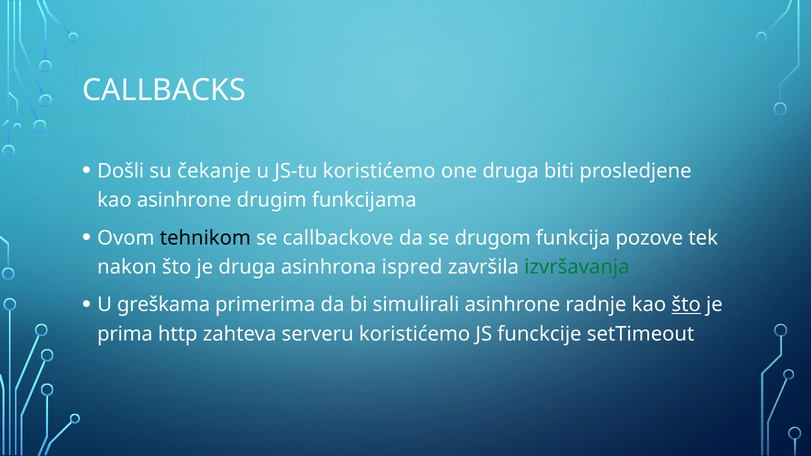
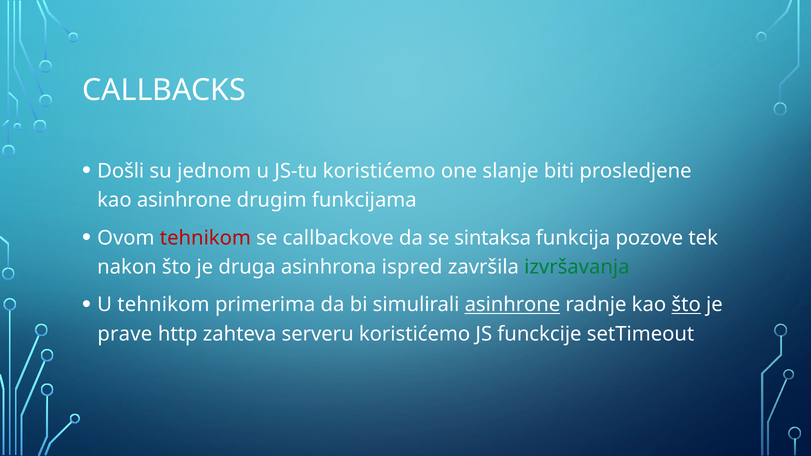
čekanje: čekanje -> jednom
one druga: druga -> slanje
tehnikom at (205, 238) colour: black -> red
drugom: drugom -> sintaksa
U greškama: greškama -> tehnikom
asinhrone at (512, 305) underline: none -> present
prima: prima -> prave
